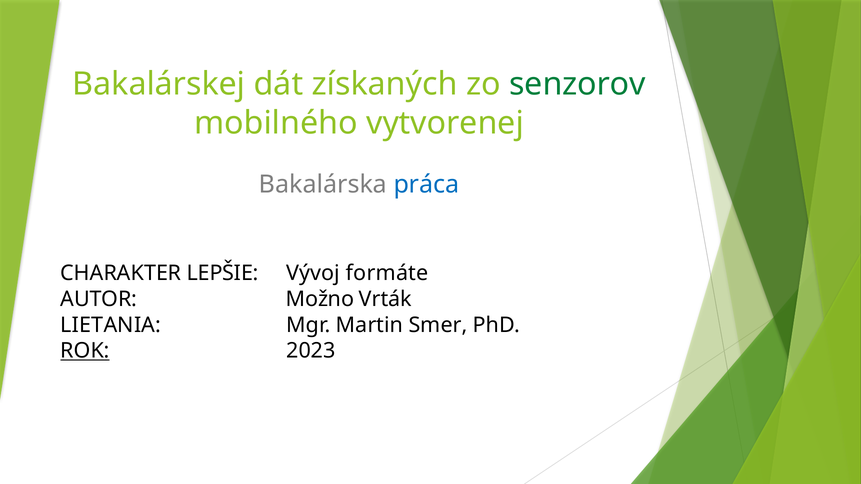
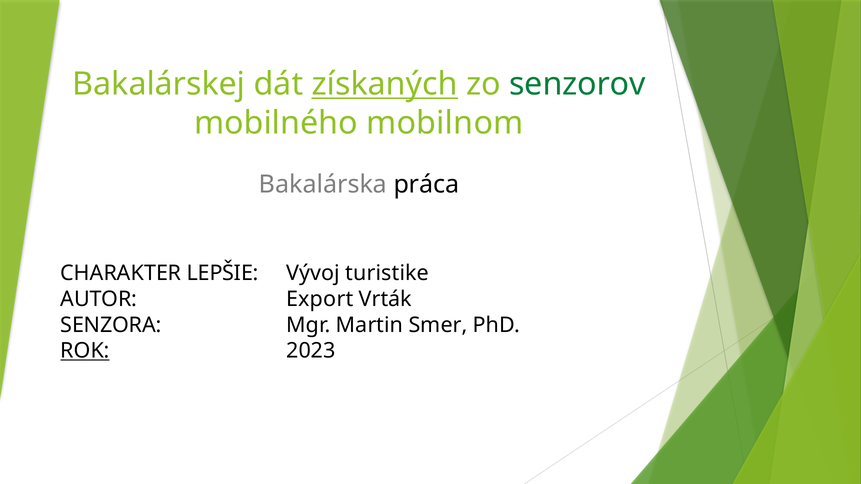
získaných underline: none -> present
vytvorenej: vytvorenej -> mobilnom
práca colour: blue -> black
formáte: formáte -> turistike
Možno: Možno -> Export
LIETANIA: LIETANIA -> SENZORA
